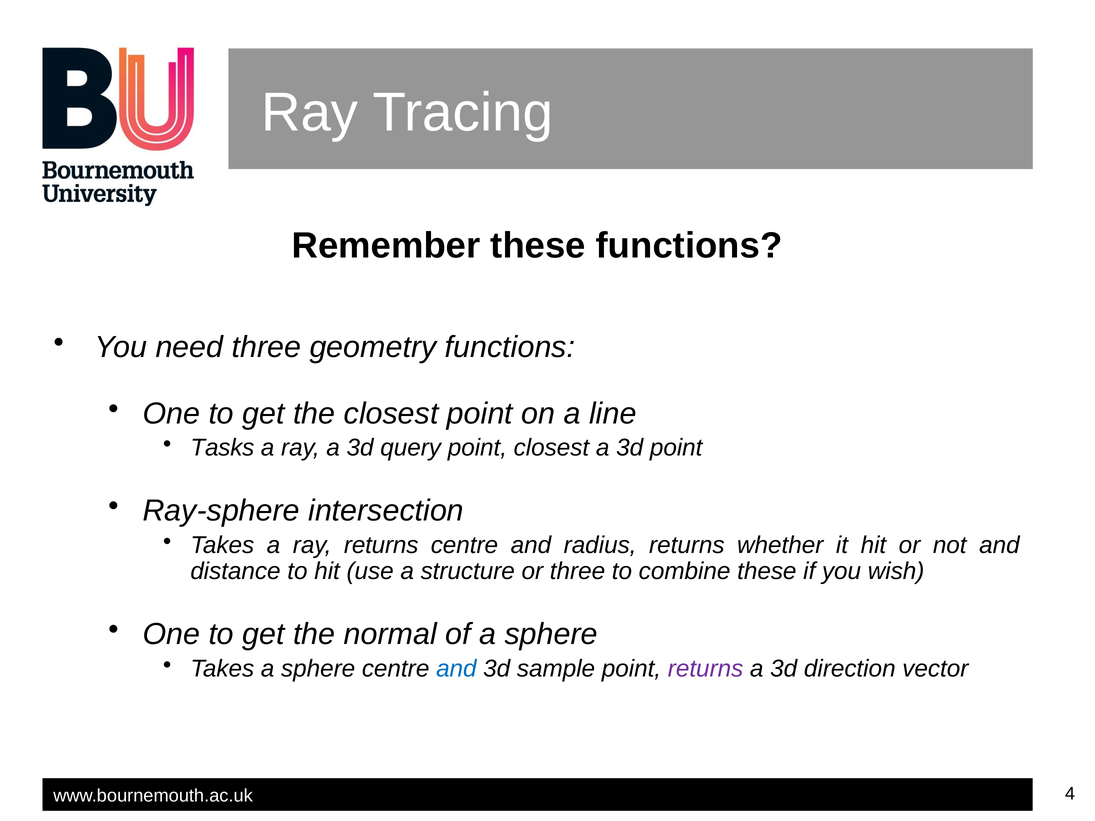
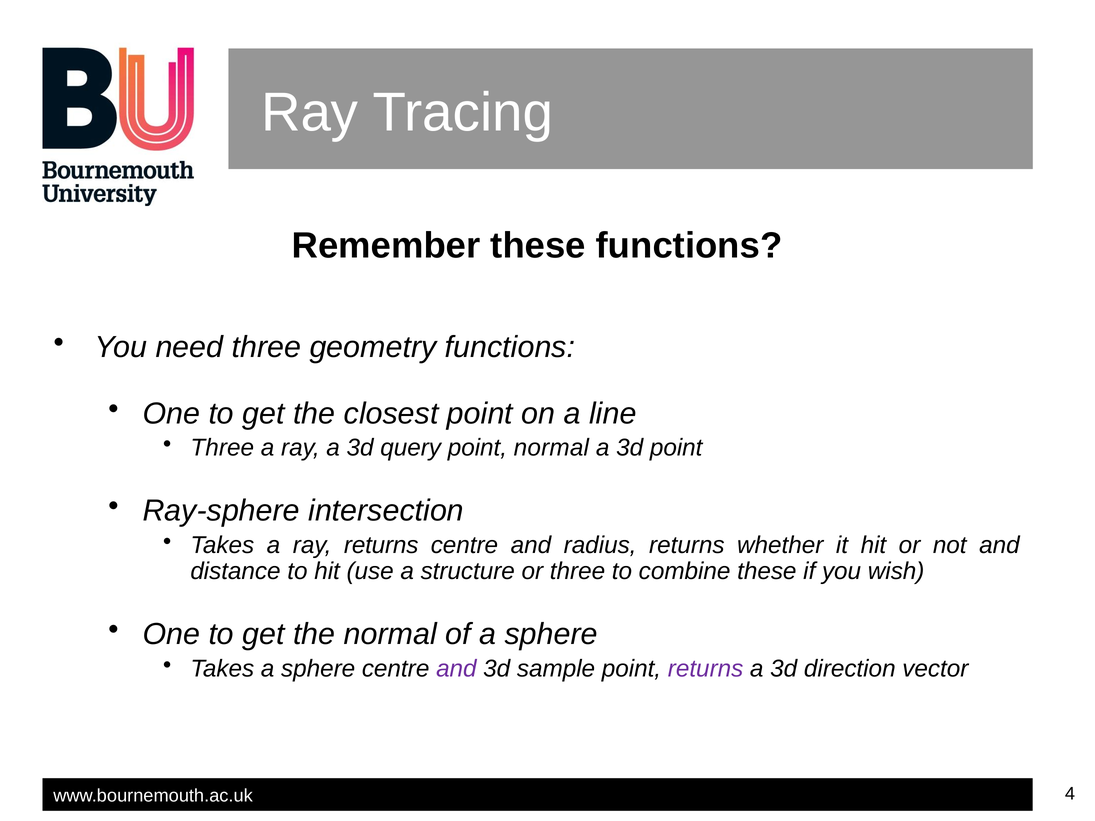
Tasks at (222, 448): Tasks -> Three
point closest: closest -> normal
and at (456, 669) colour: blue -> purple
